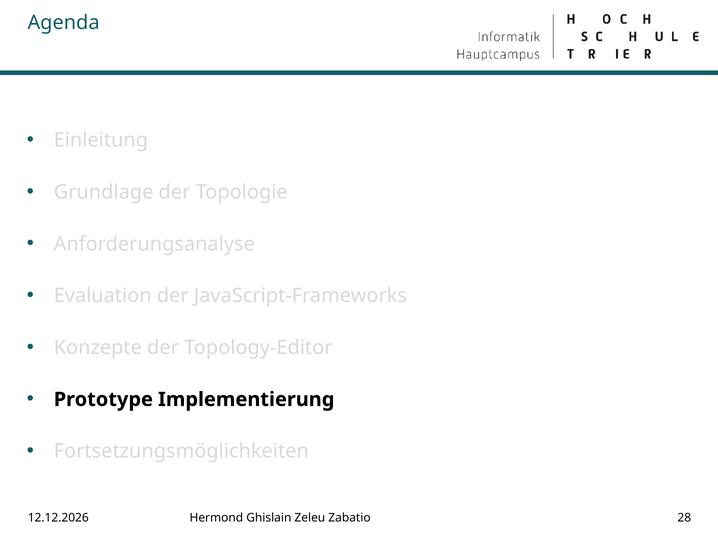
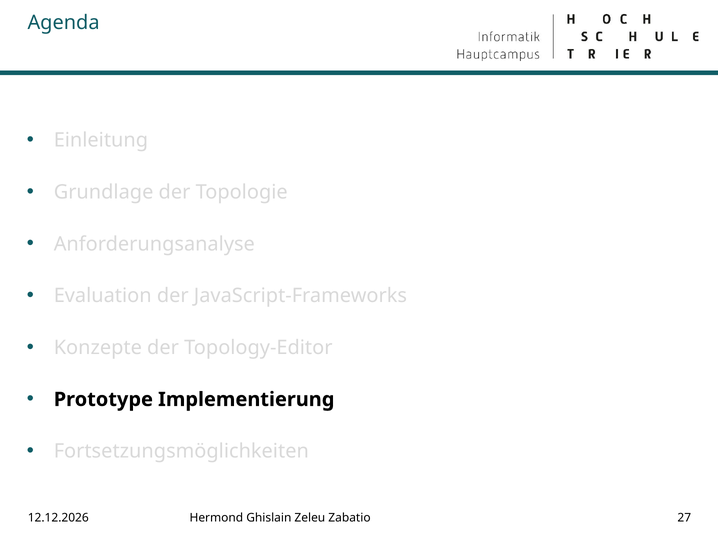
28: 28 -> 27
